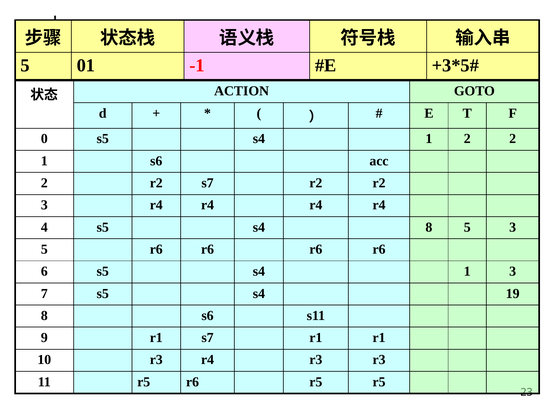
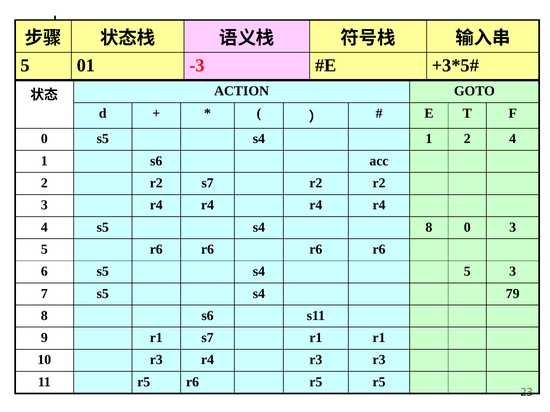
-1: -1 -> -3
2 2: 2 -> 4
8 5: 5 -> 0
6 s5 s4 1: 1 -> 5
19: 19 -> 79
